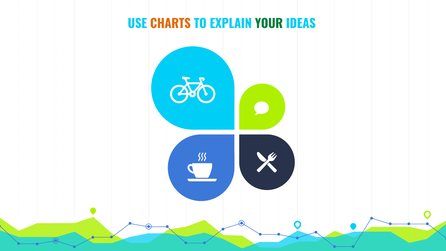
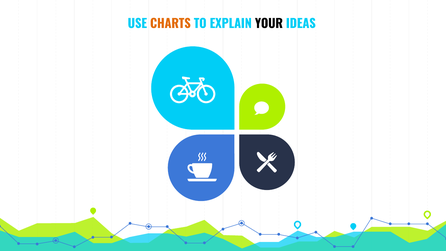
YOUR colour: green -> black
